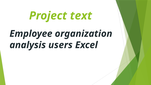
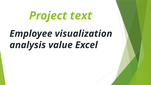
organization: organization -> visualization
users: users -> value
